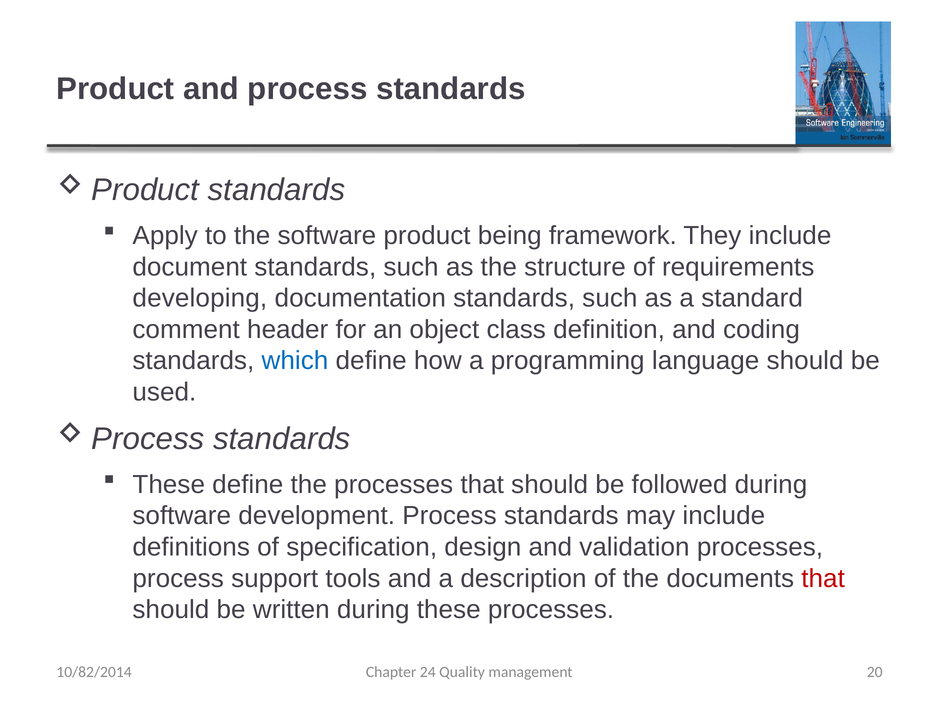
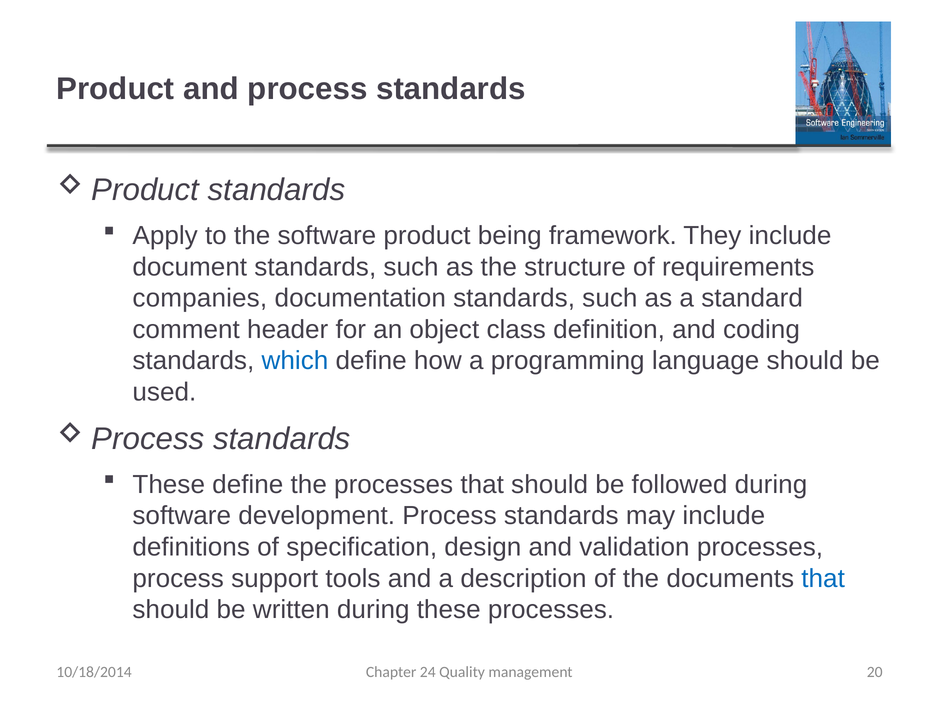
developing: developing -> companies
that at (823, 579) colour: red -> blue
10/82/2014: 10/82/2014 -> 10/18/2014
